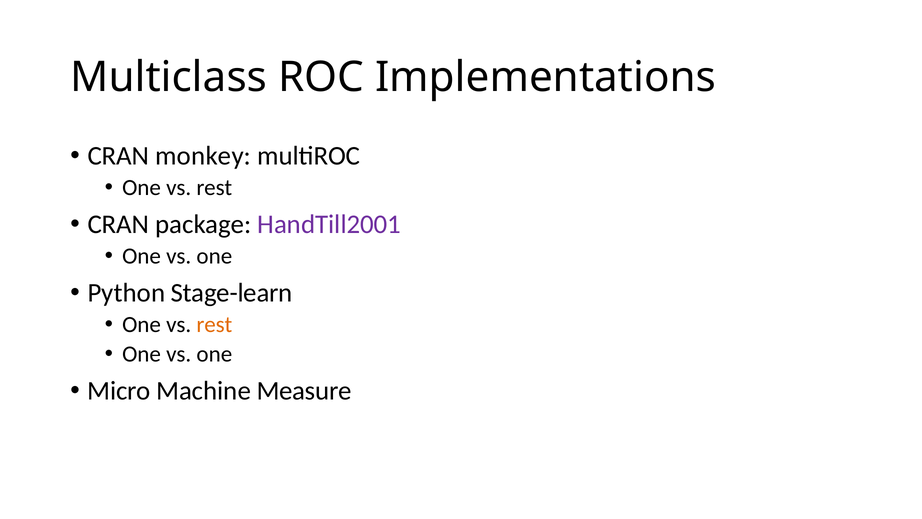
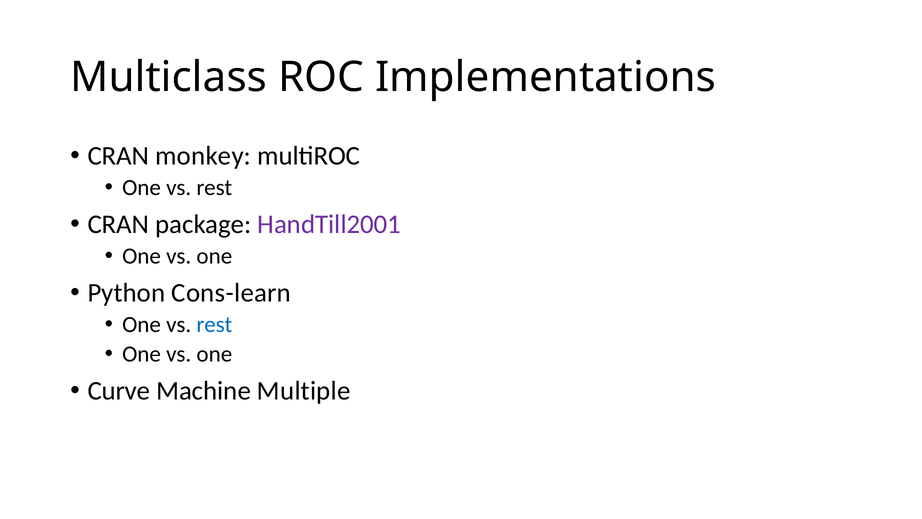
Stage-learn: Stage-learn -> Cons-learn
rest at (214, 324) colour: orange -> blue
Micro: Micro -> Curve
Measure: Measure -> Multiple
